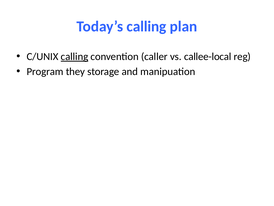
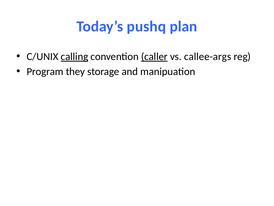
Today’s calling: calling -> pushq
caller underline: none -> present
callee-local: callee-local -> callee-args
